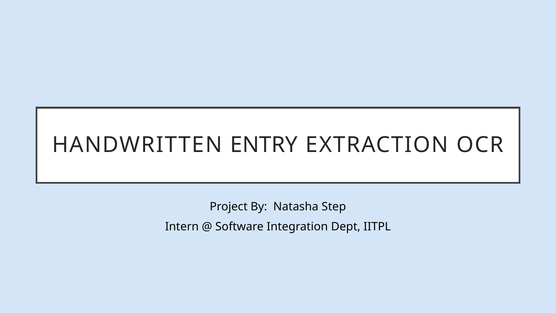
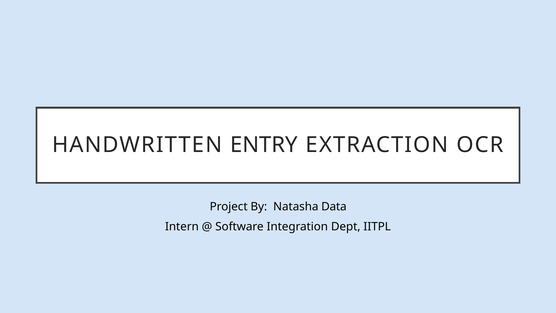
Step: Step -> Data
